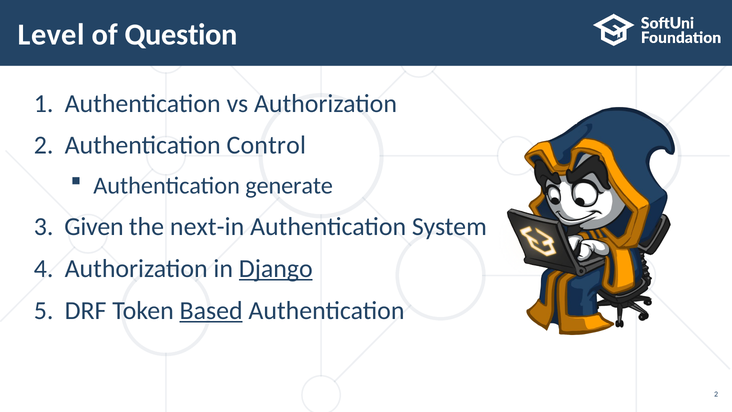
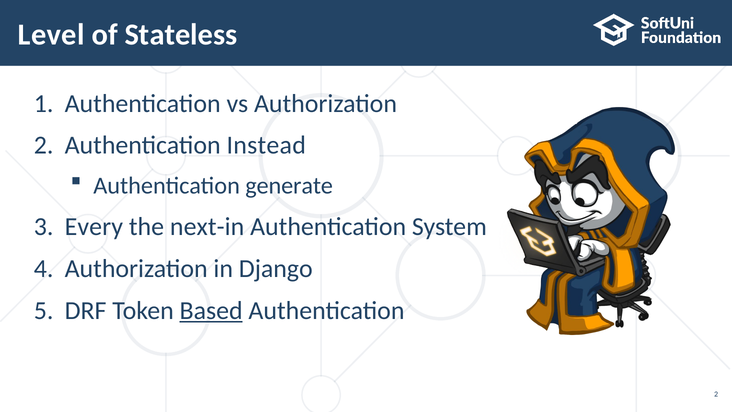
Question: Question -> Stateless
Control: Control -> Instead
Given: Given -> Every
Django underline: present -> none
